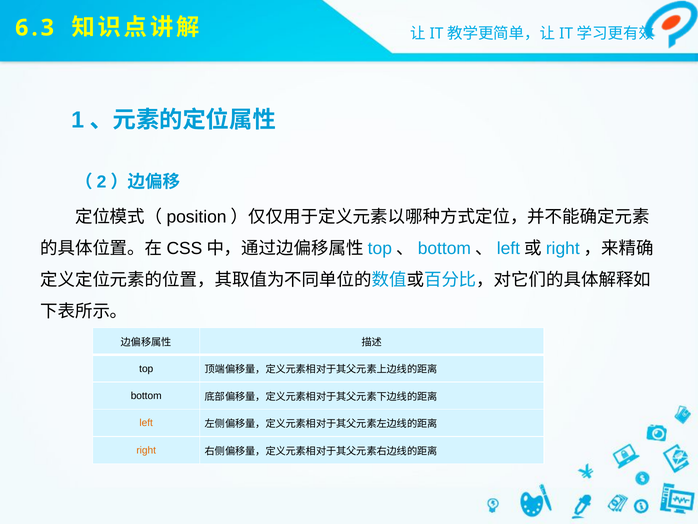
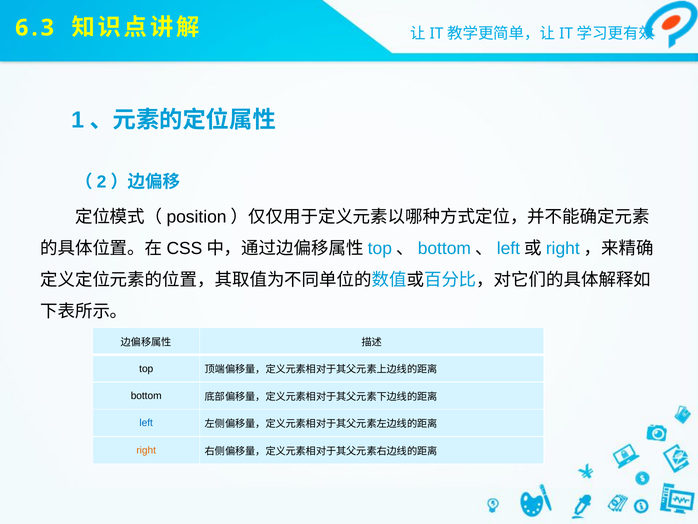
left colour: orange -> blue
